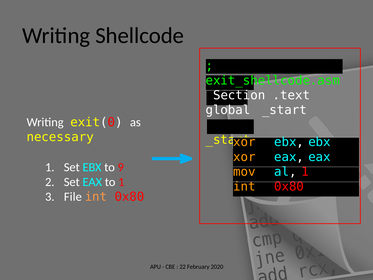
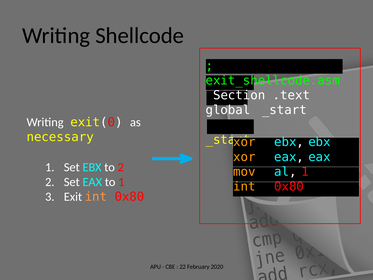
to 9: 9 -> 2
File: File -> Exit
